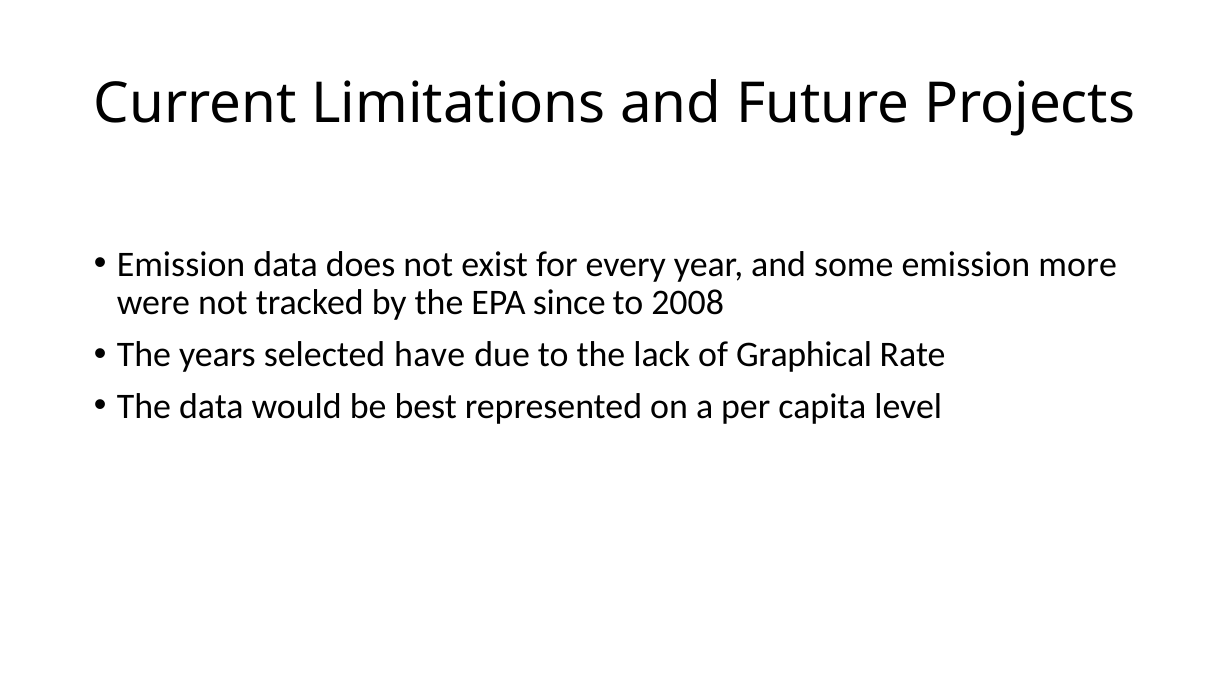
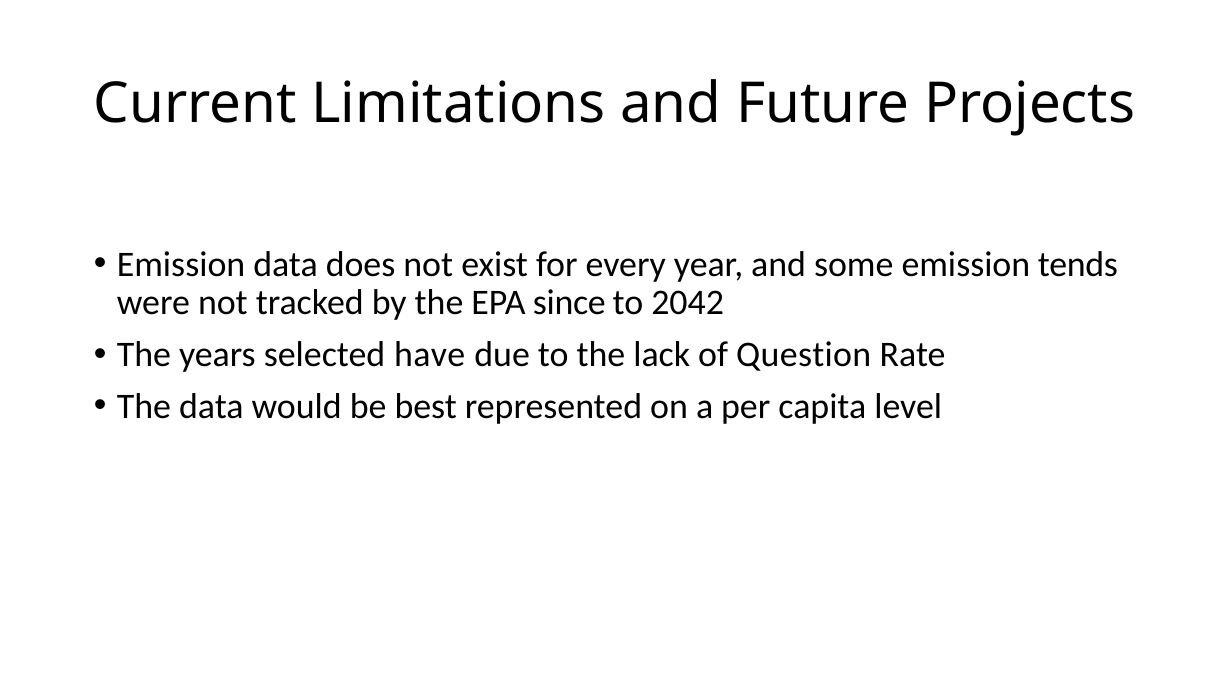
more: more -> tends
2008: 2008 -> 2042
Graphical: Graphical -> Question
